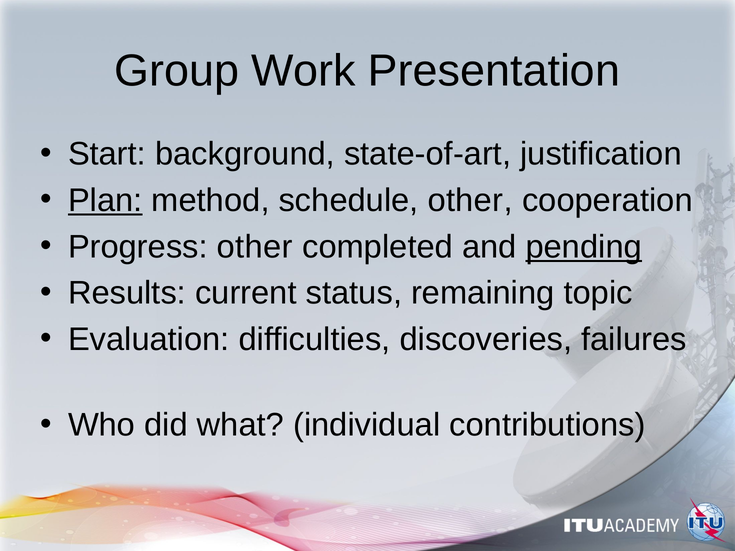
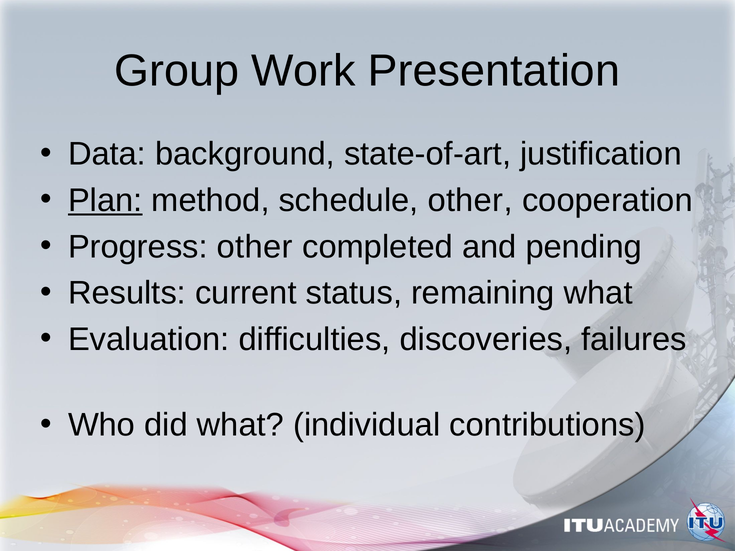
Start: Start -> Data
pending underline: present -> none
remaining topic: topic -> what
